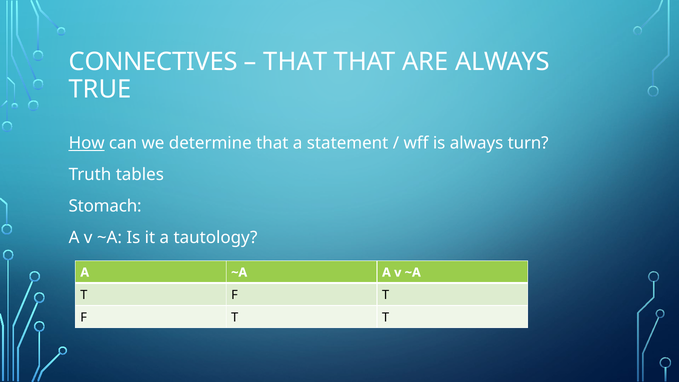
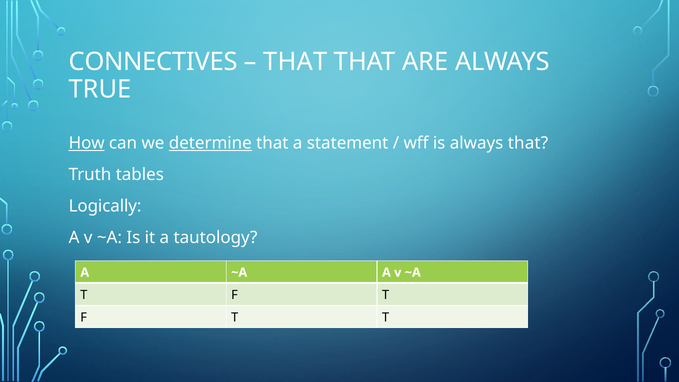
determine underline: none -> present
always turn: turn -> that
Stomach: Stomach -> Logically
